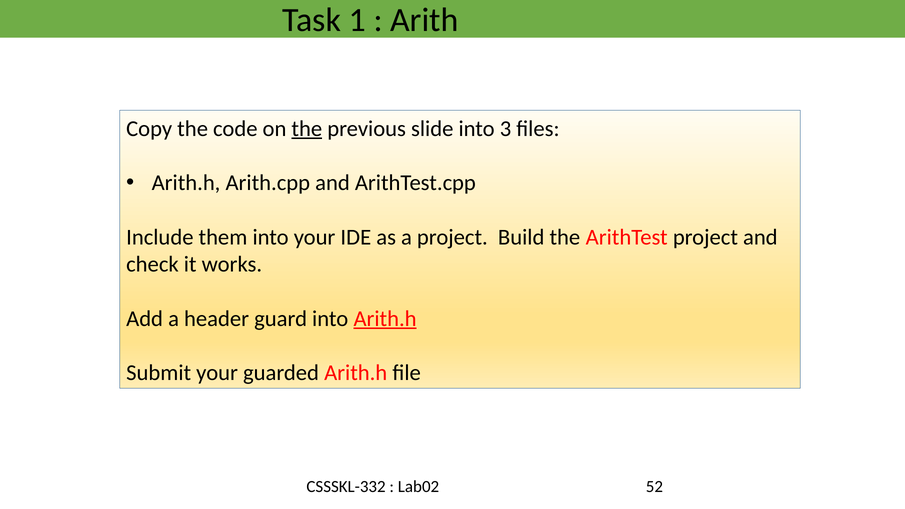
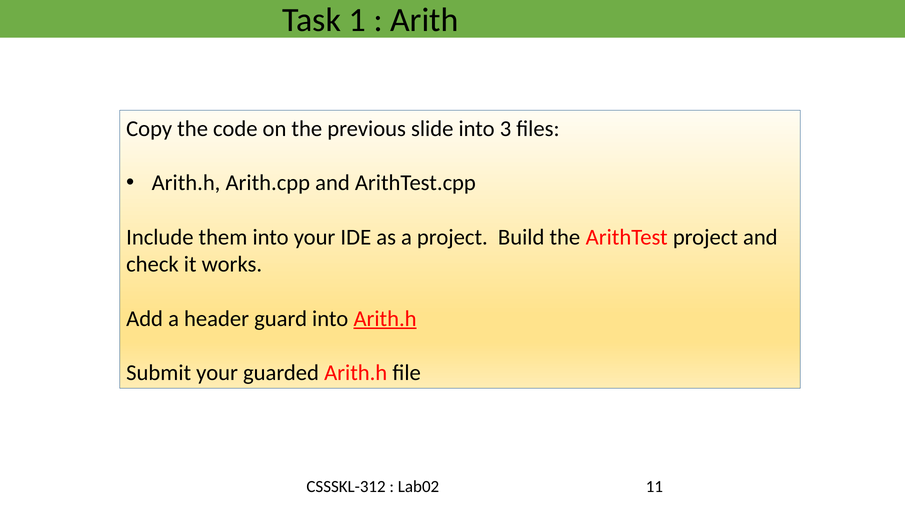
the at (307, 129) underline: present -> none
CSSSKL-332: CSSSKL-332 -> CSSSKL-312
52: 52 -> 11
